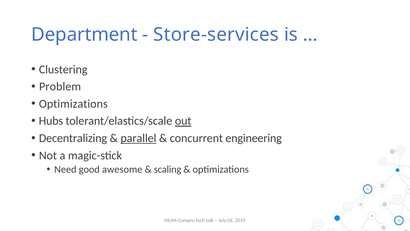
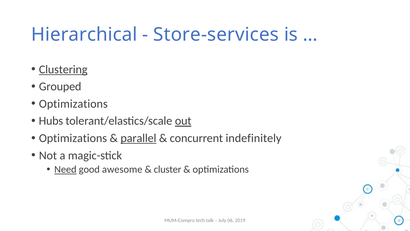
Department: Department -> Hierarchical
Clustering underline: none -> present
Problem: Problem -> Grouped
Decentralizing at (73, 138): Decentralizing -> Optimizations
engineering: engineering -> indefinitely
Need underline: none -> present
scaling: scaling -> cluster
